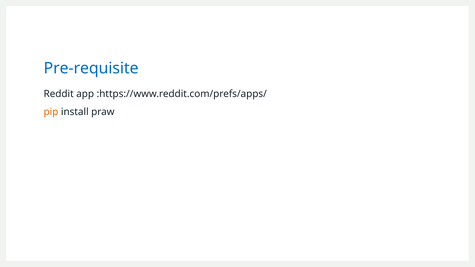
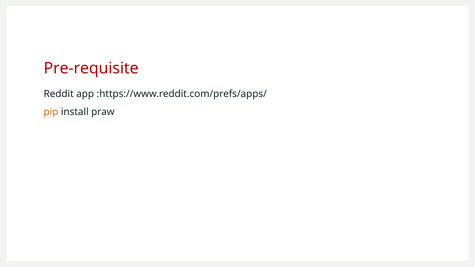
Pre-requisite colour: blue -> red
